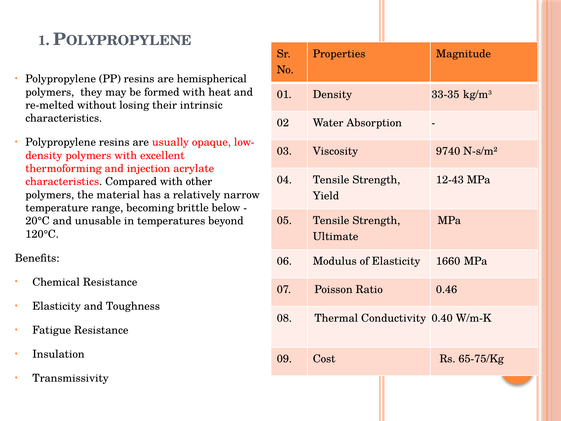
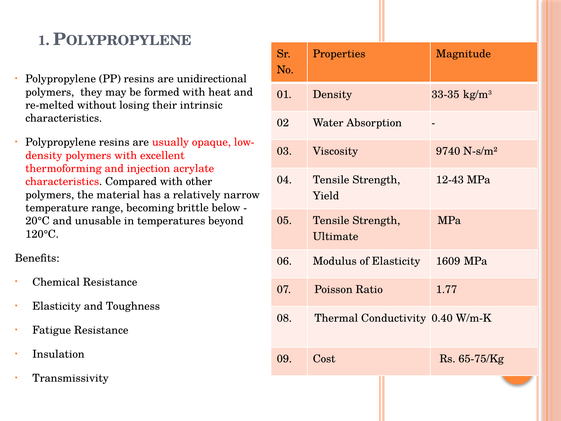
hemispherical: hemispherical -> unidirectional
1660: 1660 -> 1609
0.46: 0.46 -> 1.77
